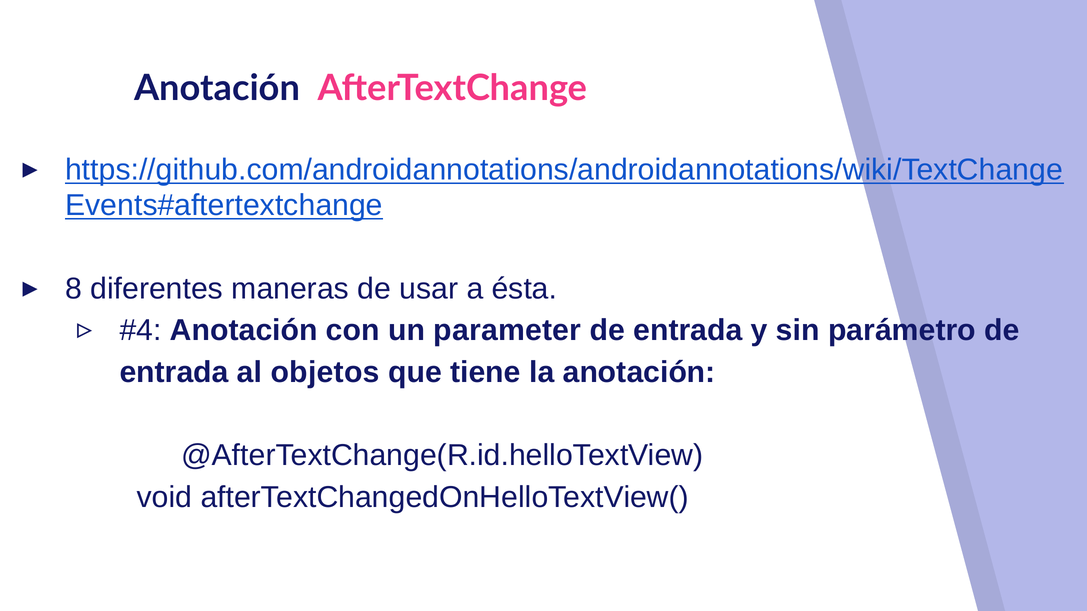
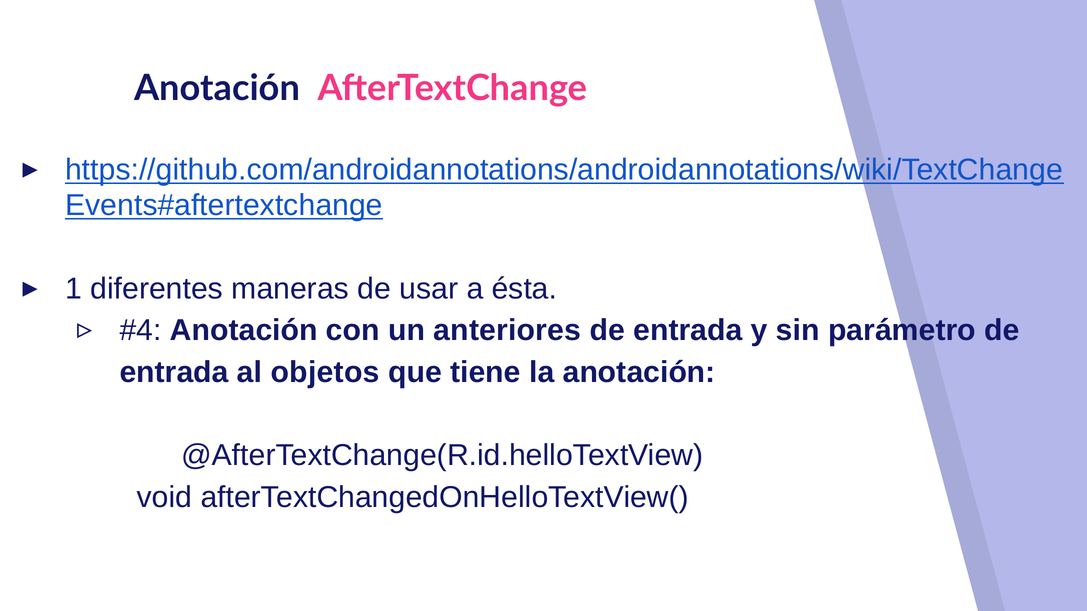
8: 8 -> 1
parameter: parameter -> anteriores
